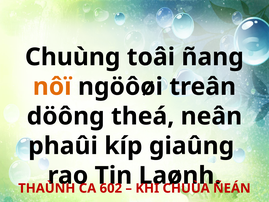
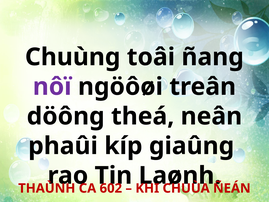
nôï colour: orange -> purple
